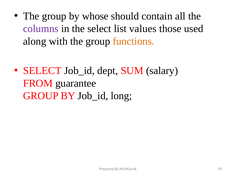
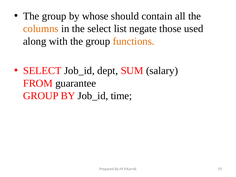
columns colour: purple -> orange
values: values -> negate
long: long -> time
